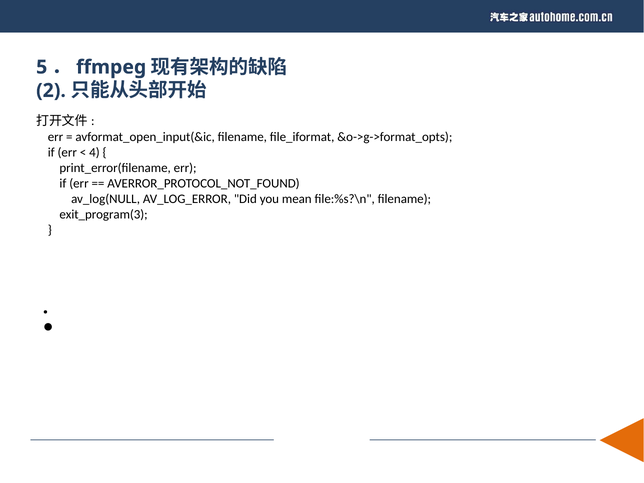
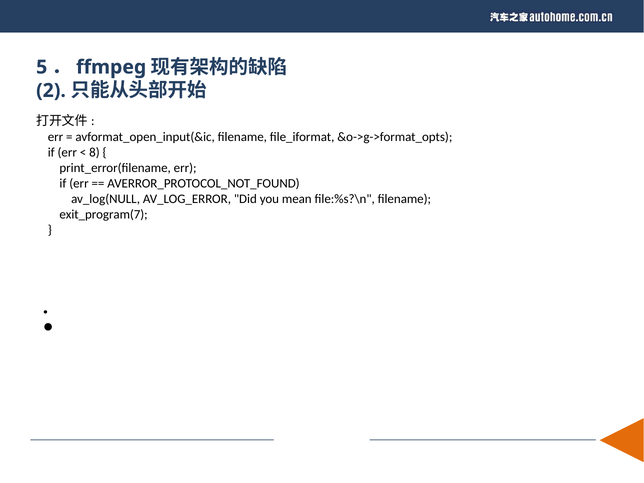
4: 4 -> 8
exit_program(3: exit_program(3 -> exit_program(7
